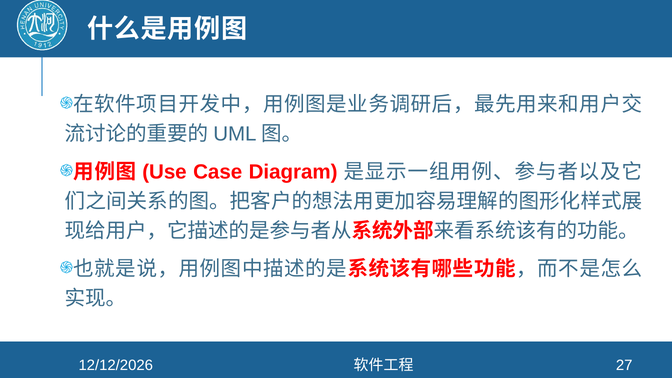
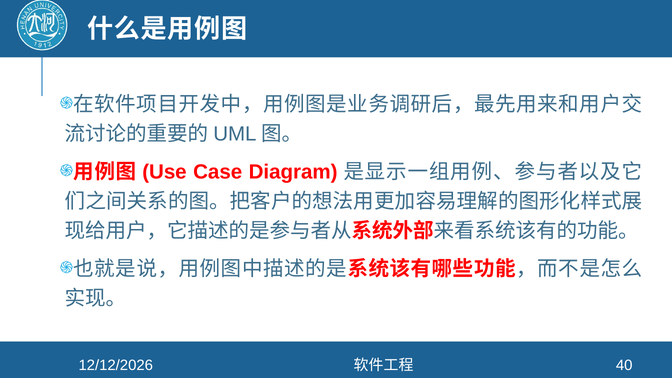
27: 27 -> 40
